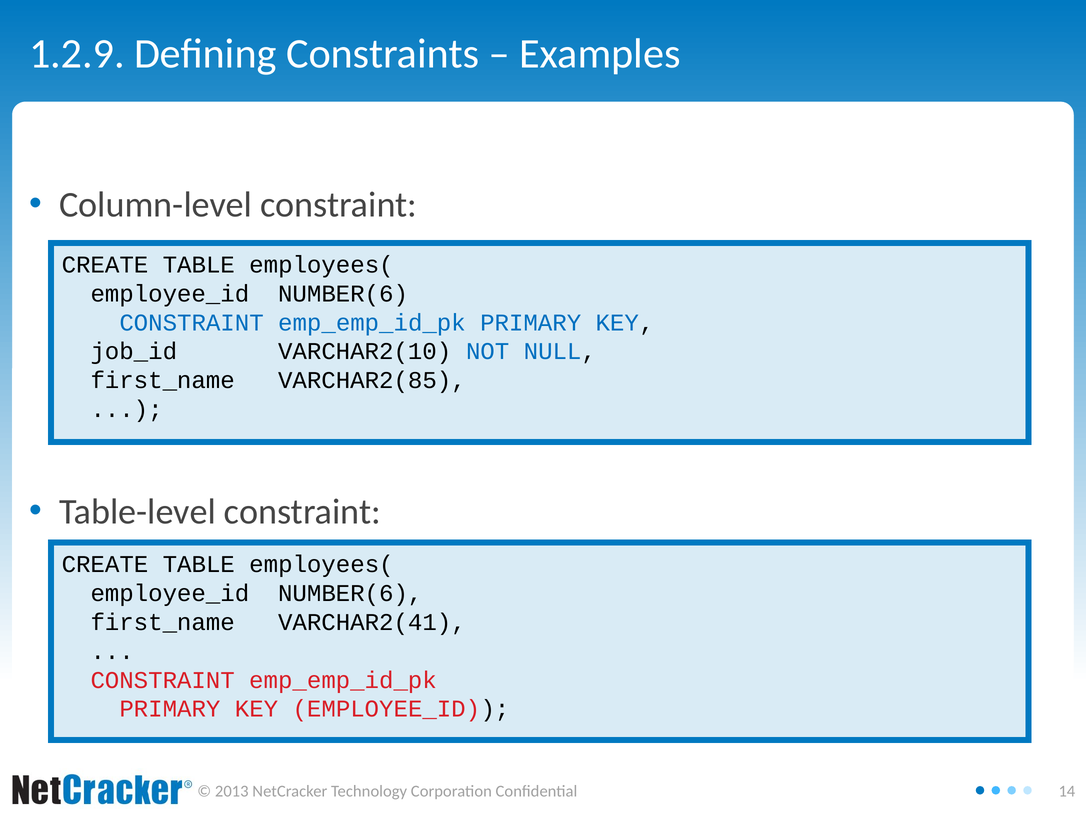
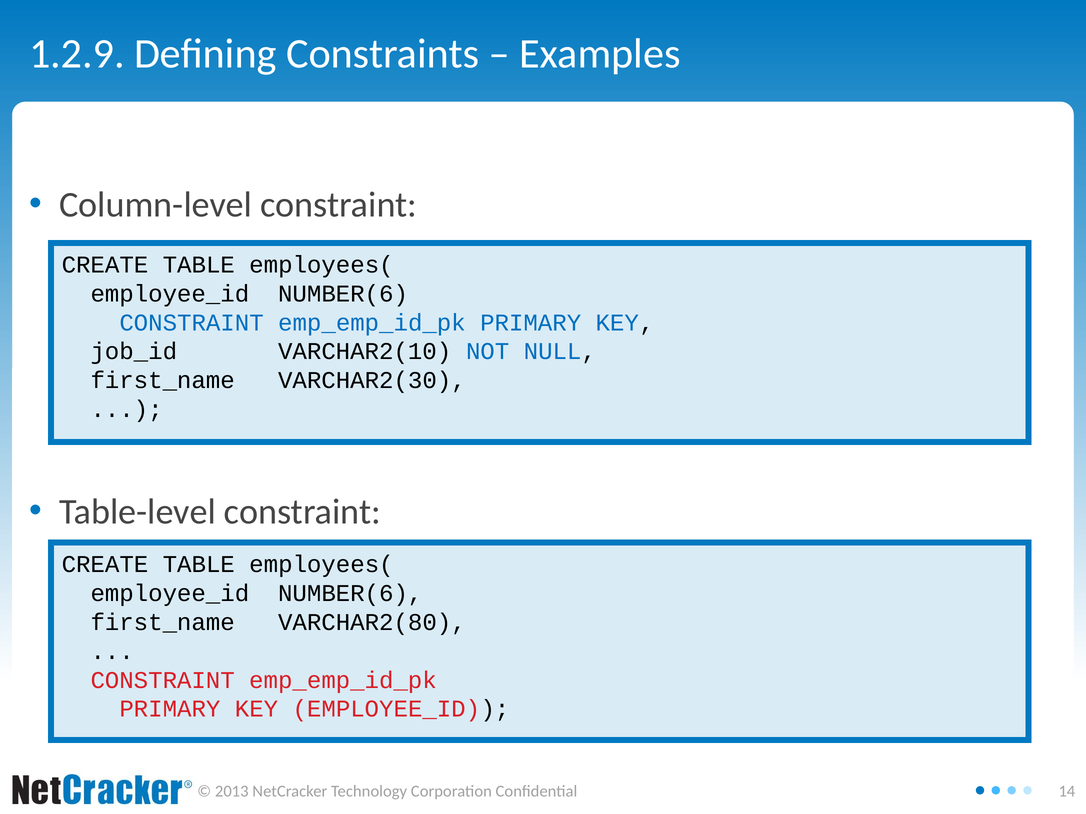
VARCHAR2(85: VARCHAR2(85 -> VARCHAR2(30
VARCHAR2(41: VARCHAR2(41 -> VARCHAR2(80
